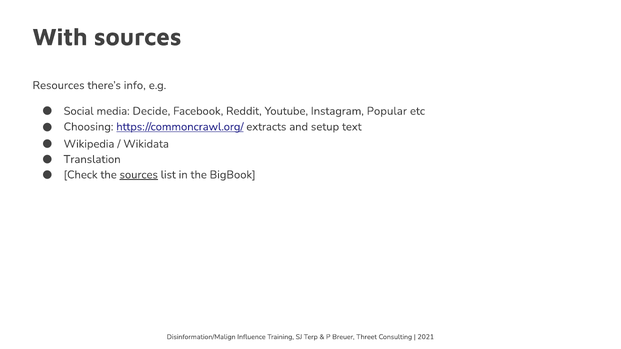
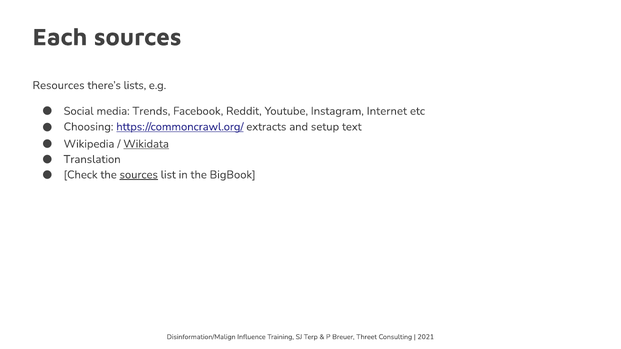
With: With -> Each
info: info -> lists
Decide: Decide -> Trends
Popular: Popular -> Internet
Wikidata underline: none -> present
